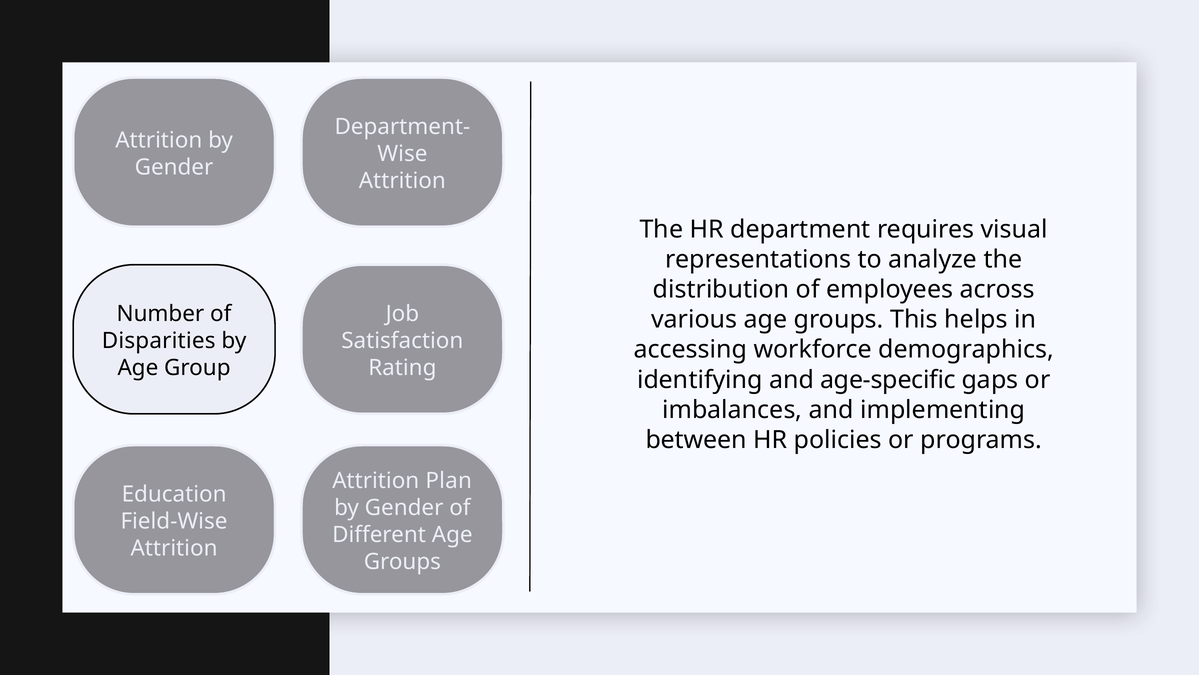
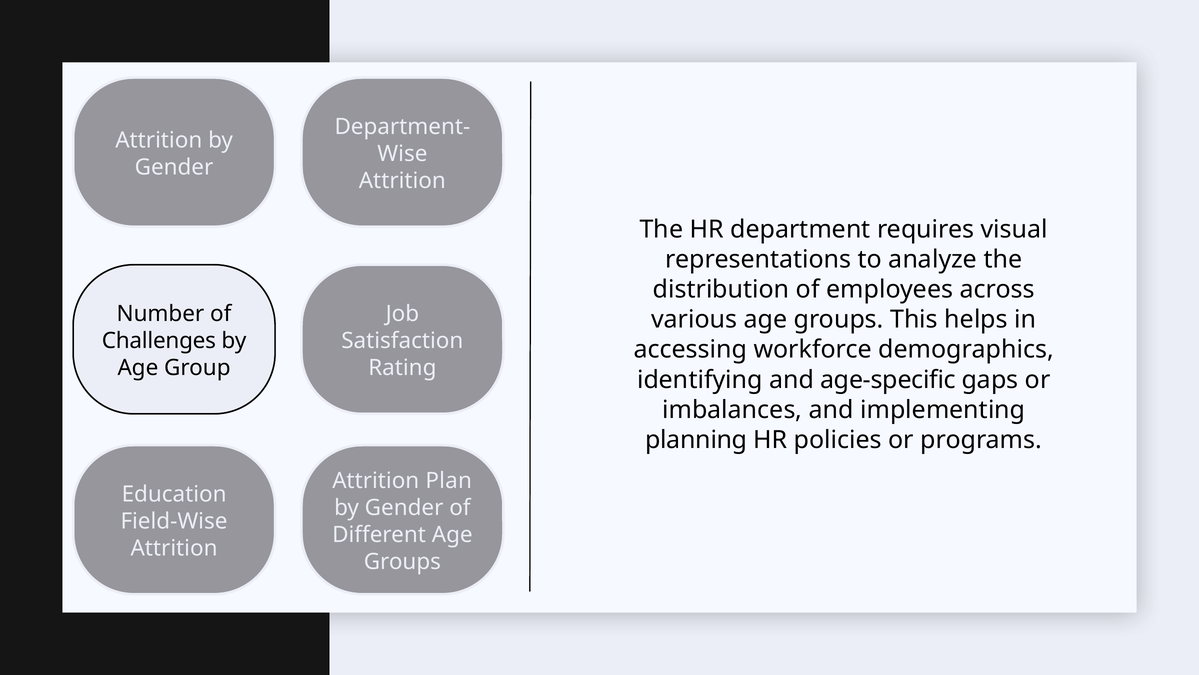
Disparities: Disparities -> Challenges
between: between -> planning
